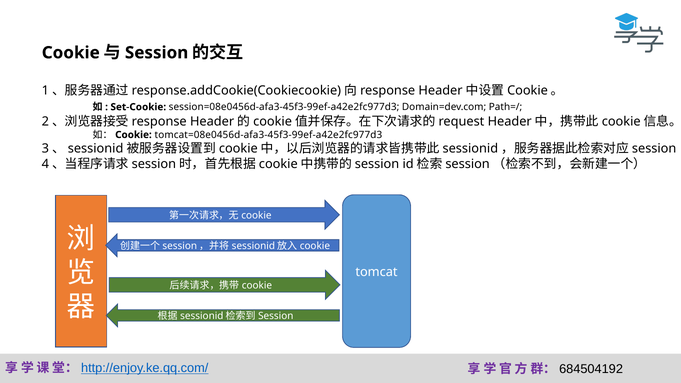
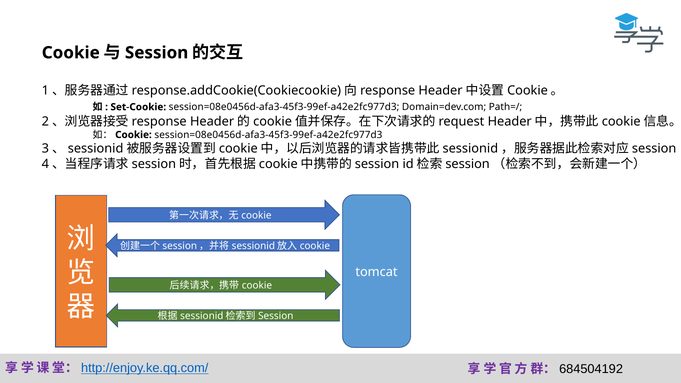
tomcat=08e0456d-afa3-45f3-99ef-a42e2fc977d3 at (268, 135): tomcat=08e0456d-afa3-45f3-99ef-a42e2fc977d3 -> session=08e0456d-afa3-45f3-99ef-a42e2fc977d3
